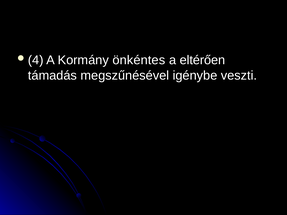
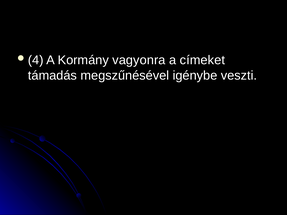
önkéntes: önkéntes -> vagyonra
eltérően: eltérően -> címeket
